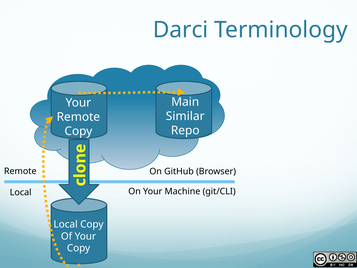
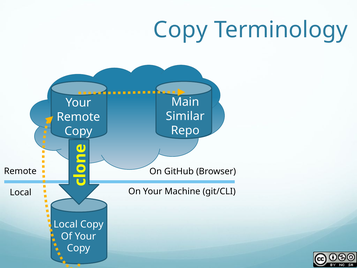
Darci at (181, 30): Darci -> Copy
